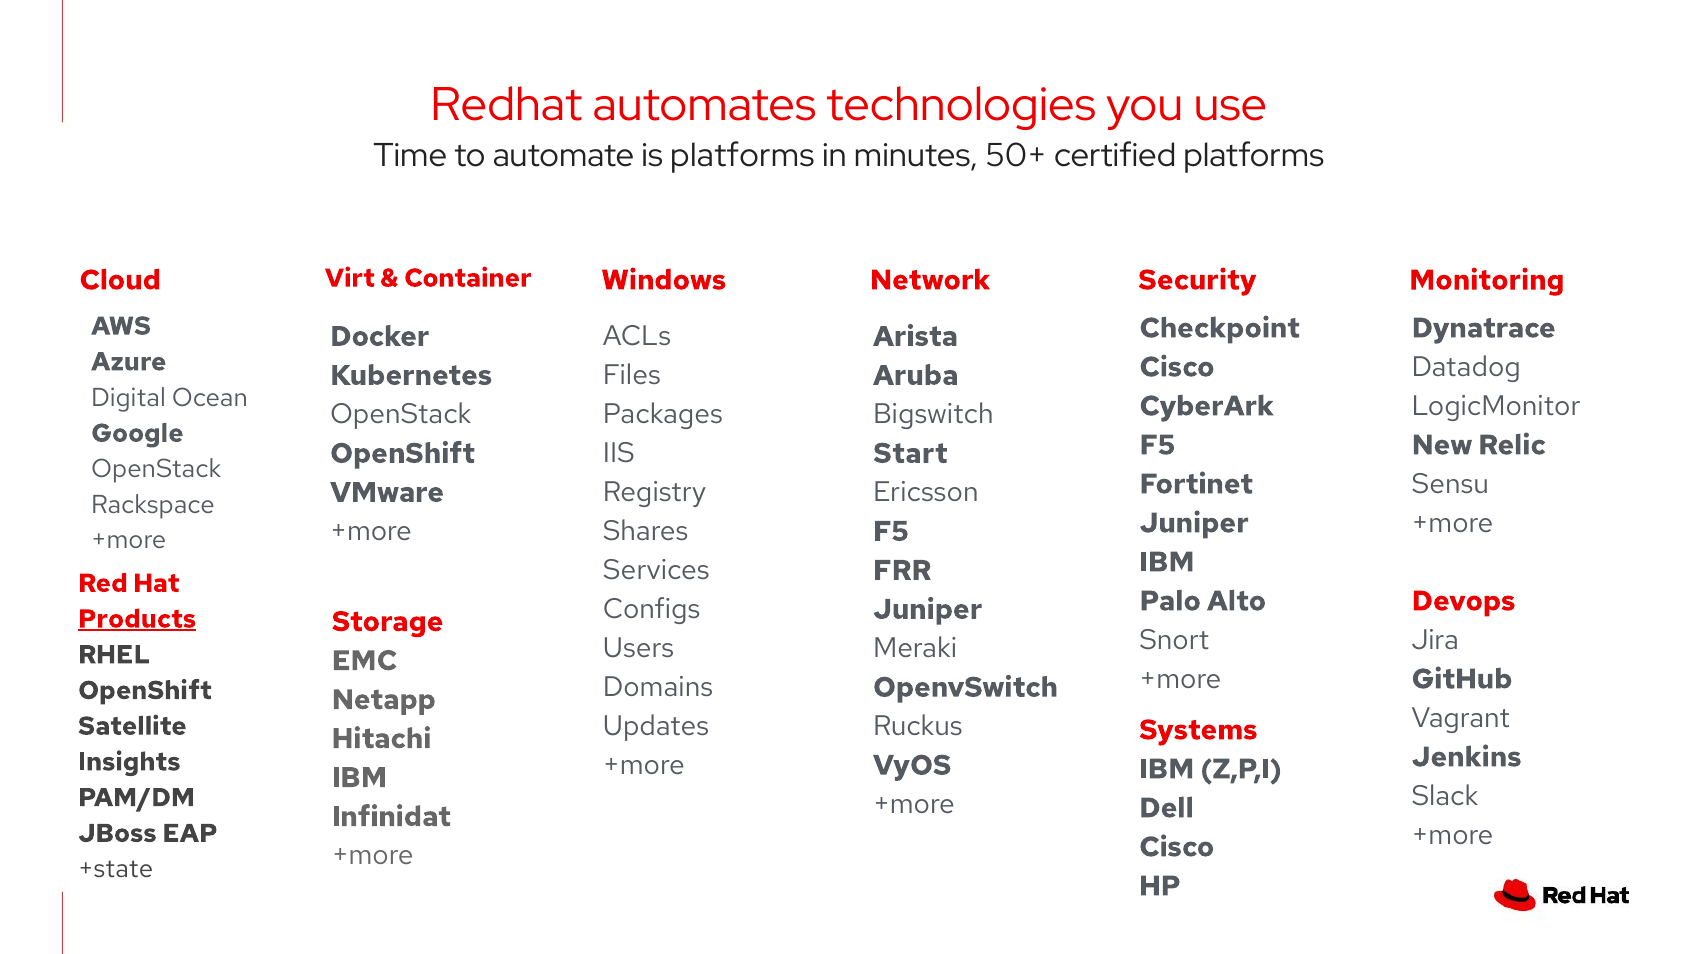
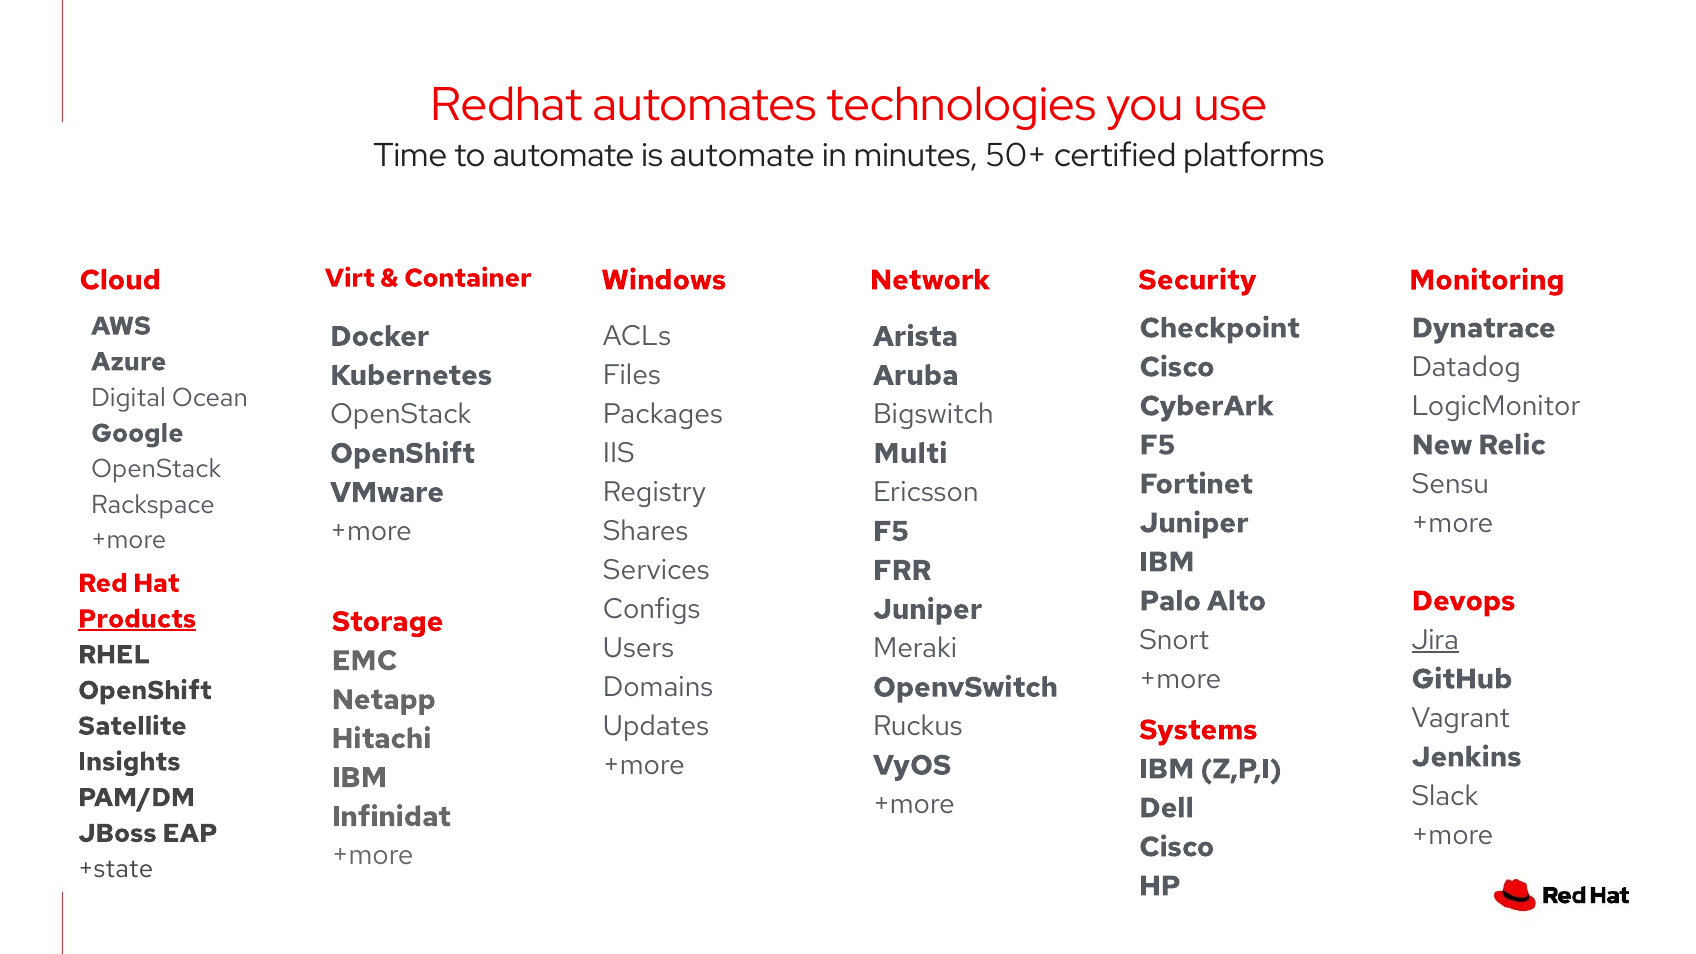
is platforms: platforms -> automate
Start: Start -> Multi
Jira underline: none -> present
